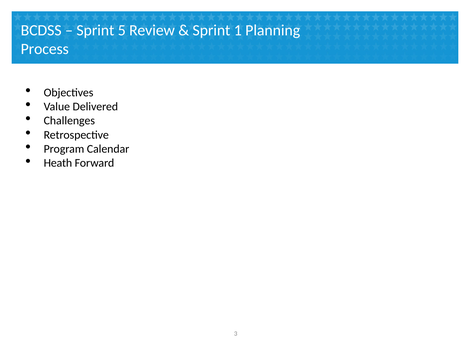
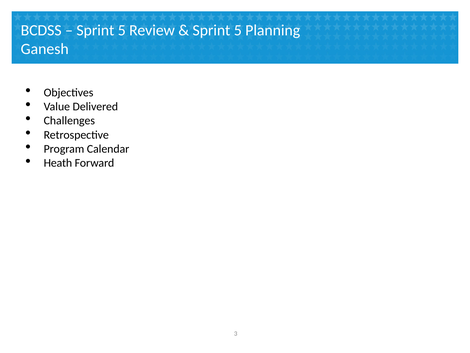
1 at (238, 30): 1 -> 5
Process: Process -> Ganesh
